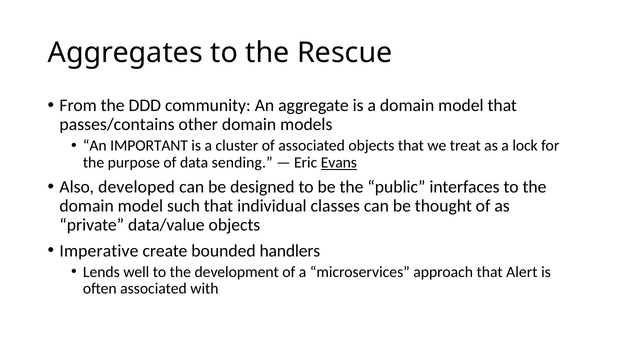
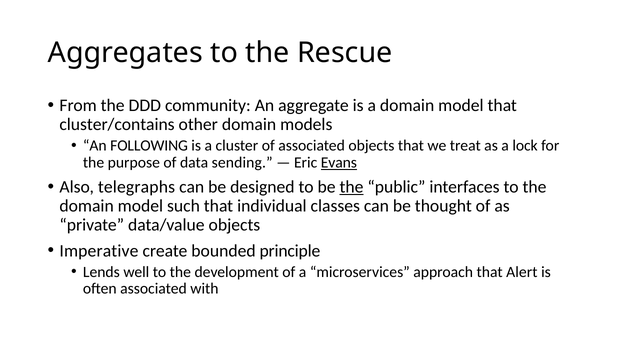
passes/contains: passes/contains -> cluster/contains
IMPORTANT: IMPORTANT -> FOLLOWING
developed: developed -> telegraphs
the at (351, 187) underline: none -> present
handlers: handlers -> principle
